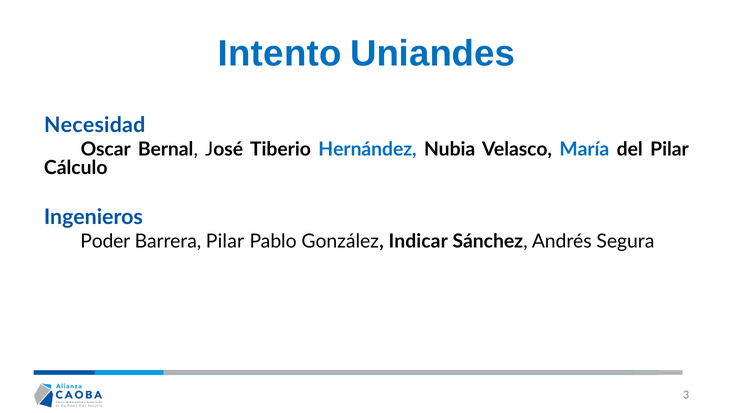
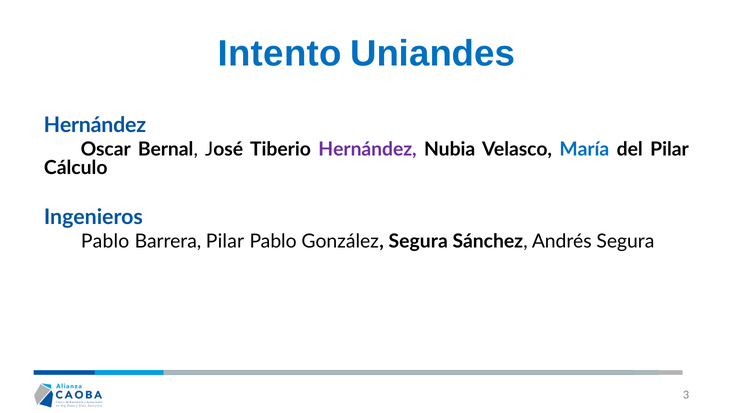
Necesidad at (95, 125): Necesidad -> Hernández
Hernández at (368, 149) colour: blue -> purple
Poder at (105, 241): Poder -> Pablo
González Indicar: Indicar -> Segura
